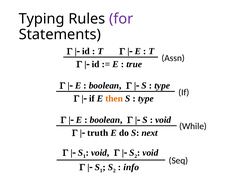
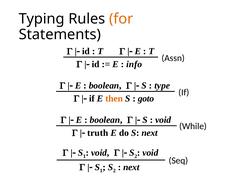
for colour: purple -> orange
true: true -> info
type at (146, 99): type -> goto
info at (131, 168): info -> next
